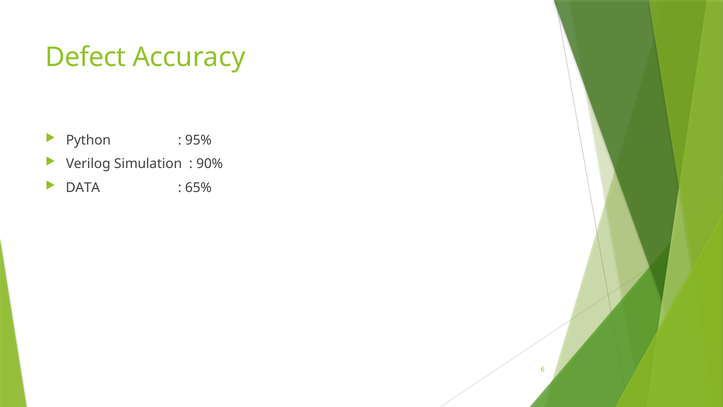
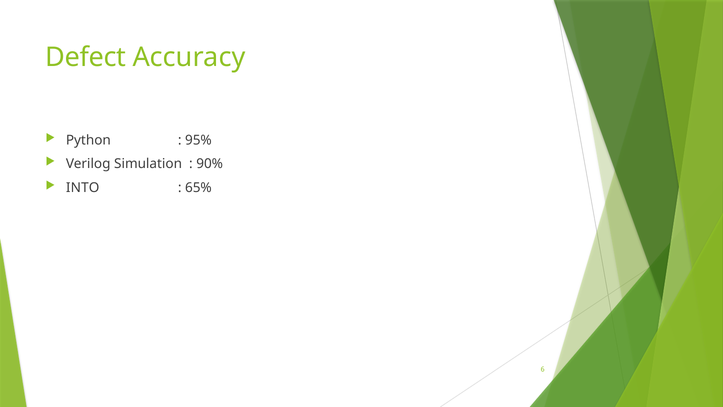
DATA: DATA -> INTO
